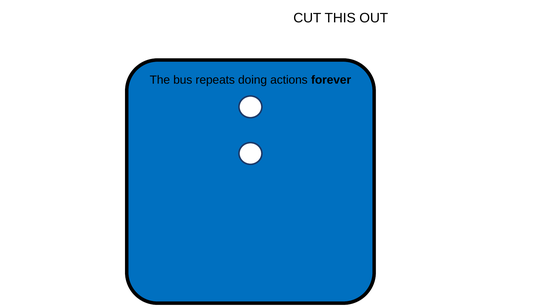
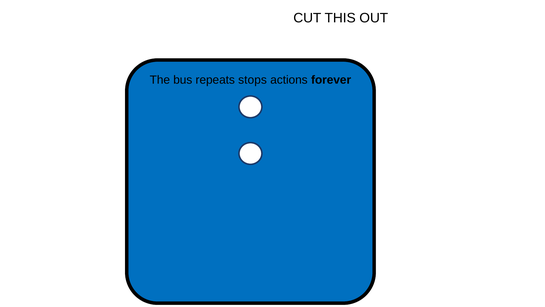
doing: doing -> stops
